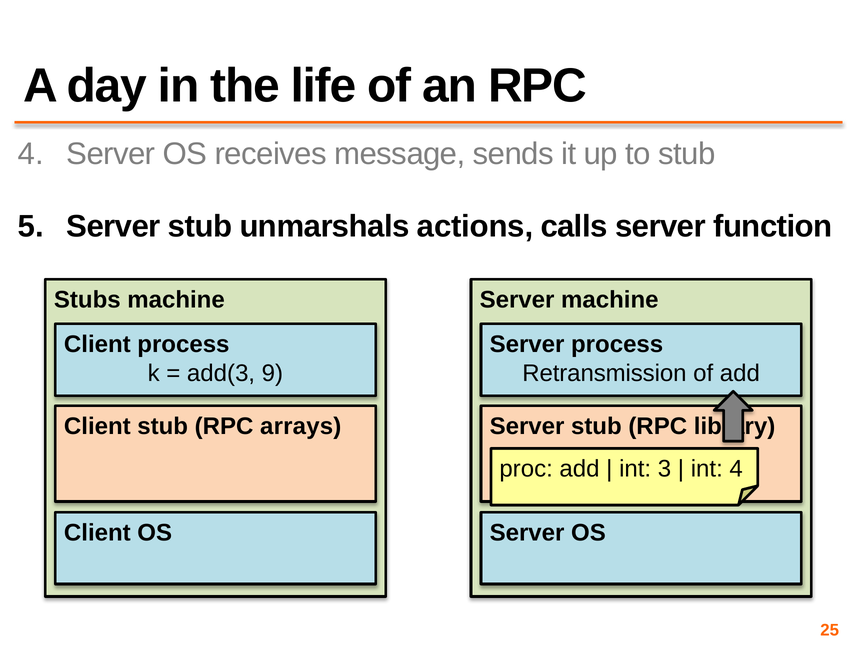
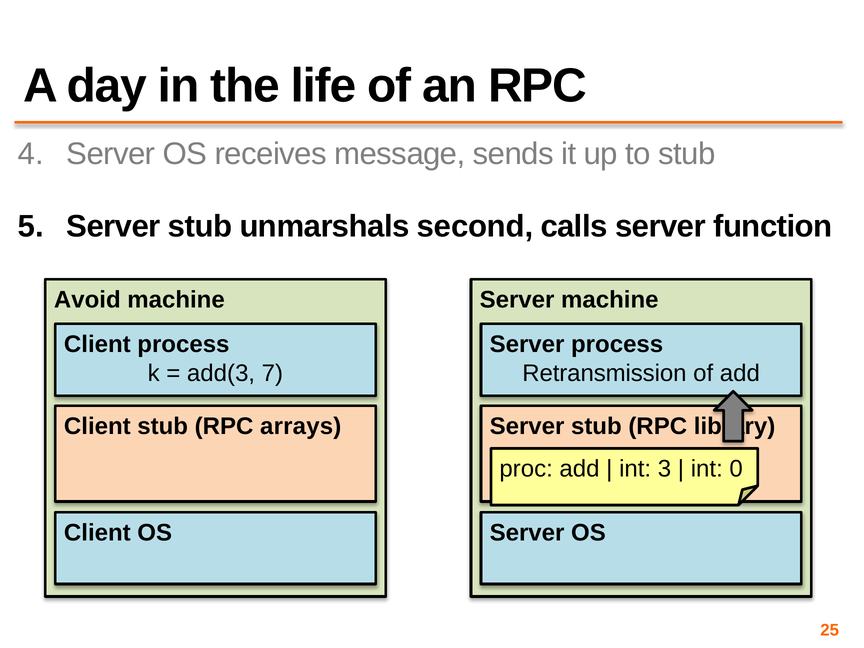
actions: actions -> second
Stubs: Stubs -> Avoid
9: 9 -> 7
int 4: 4 -> 0
